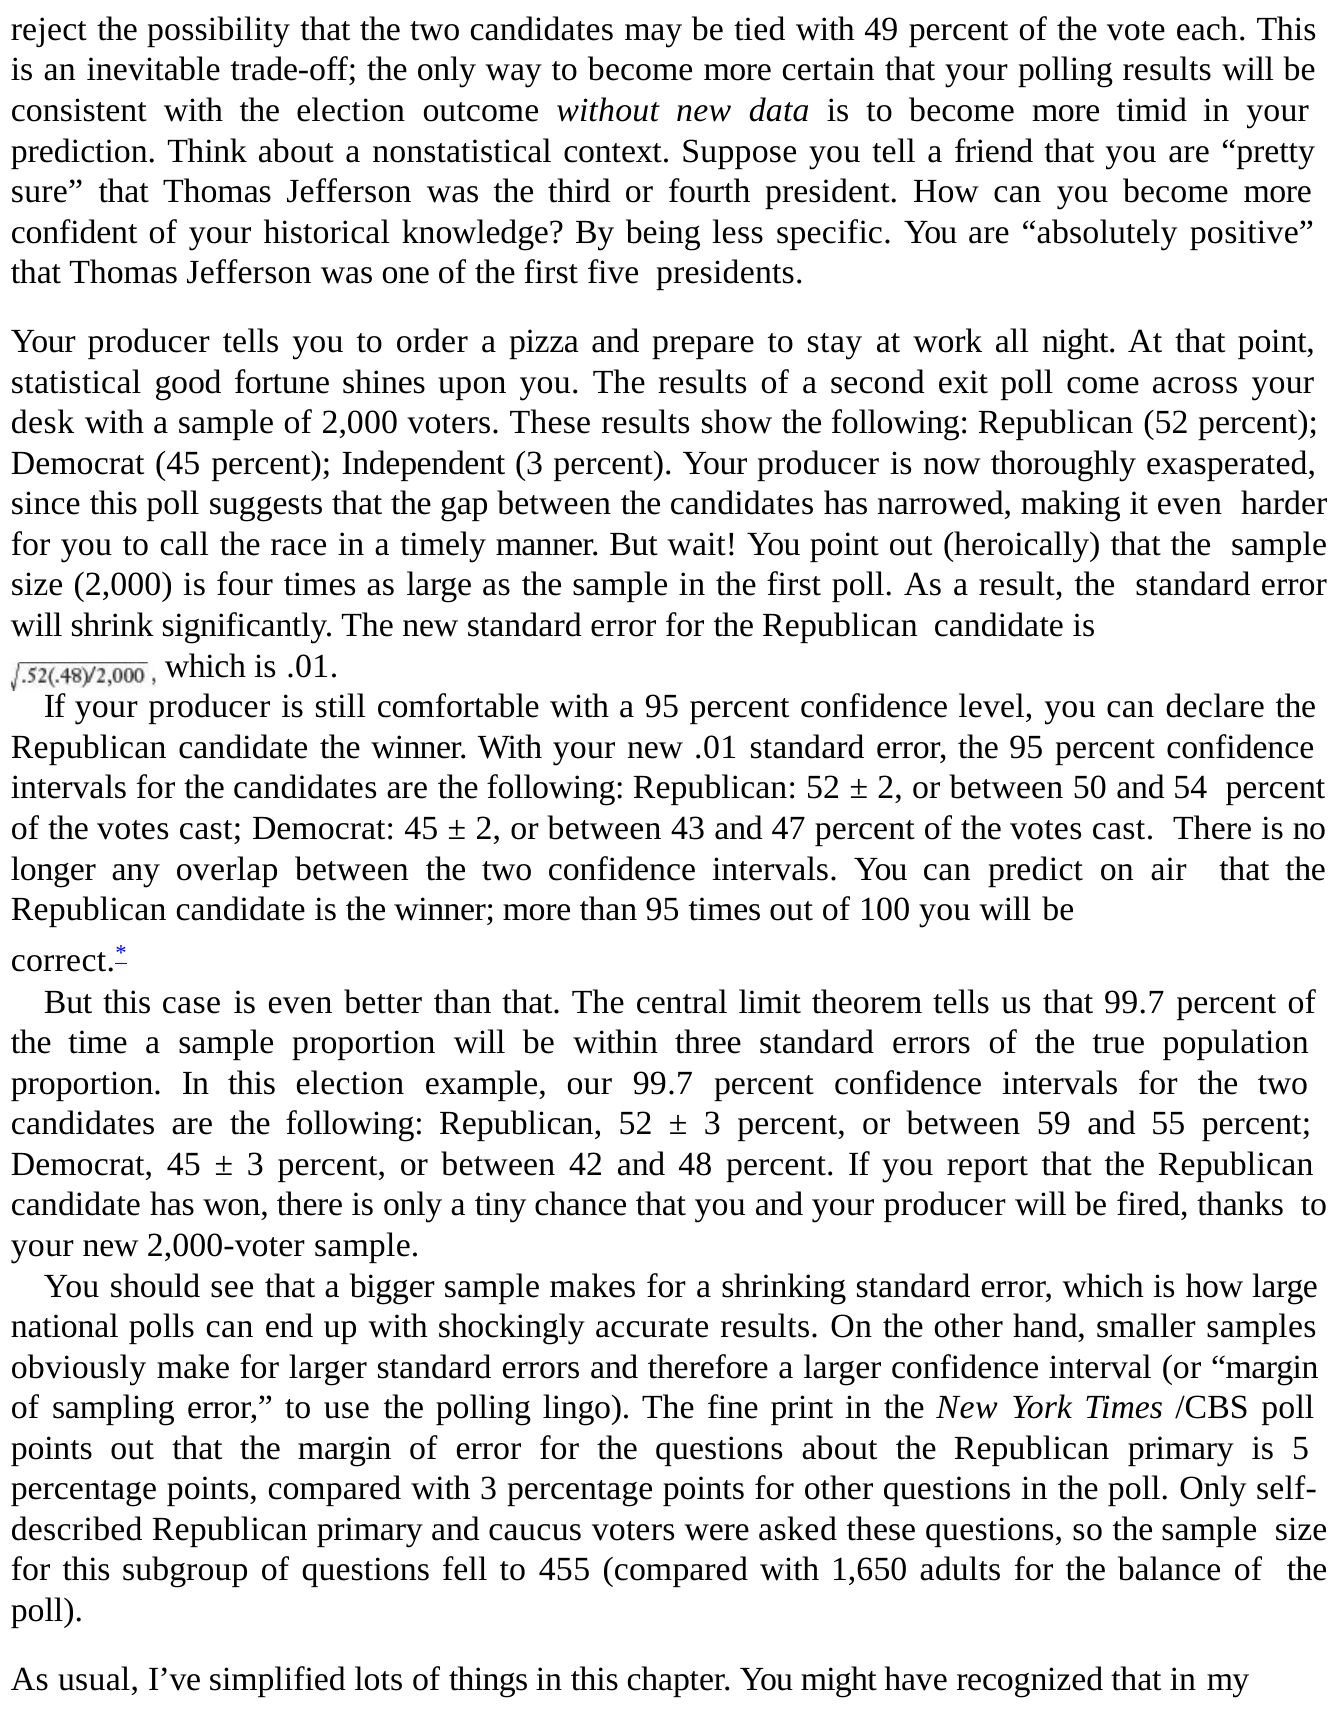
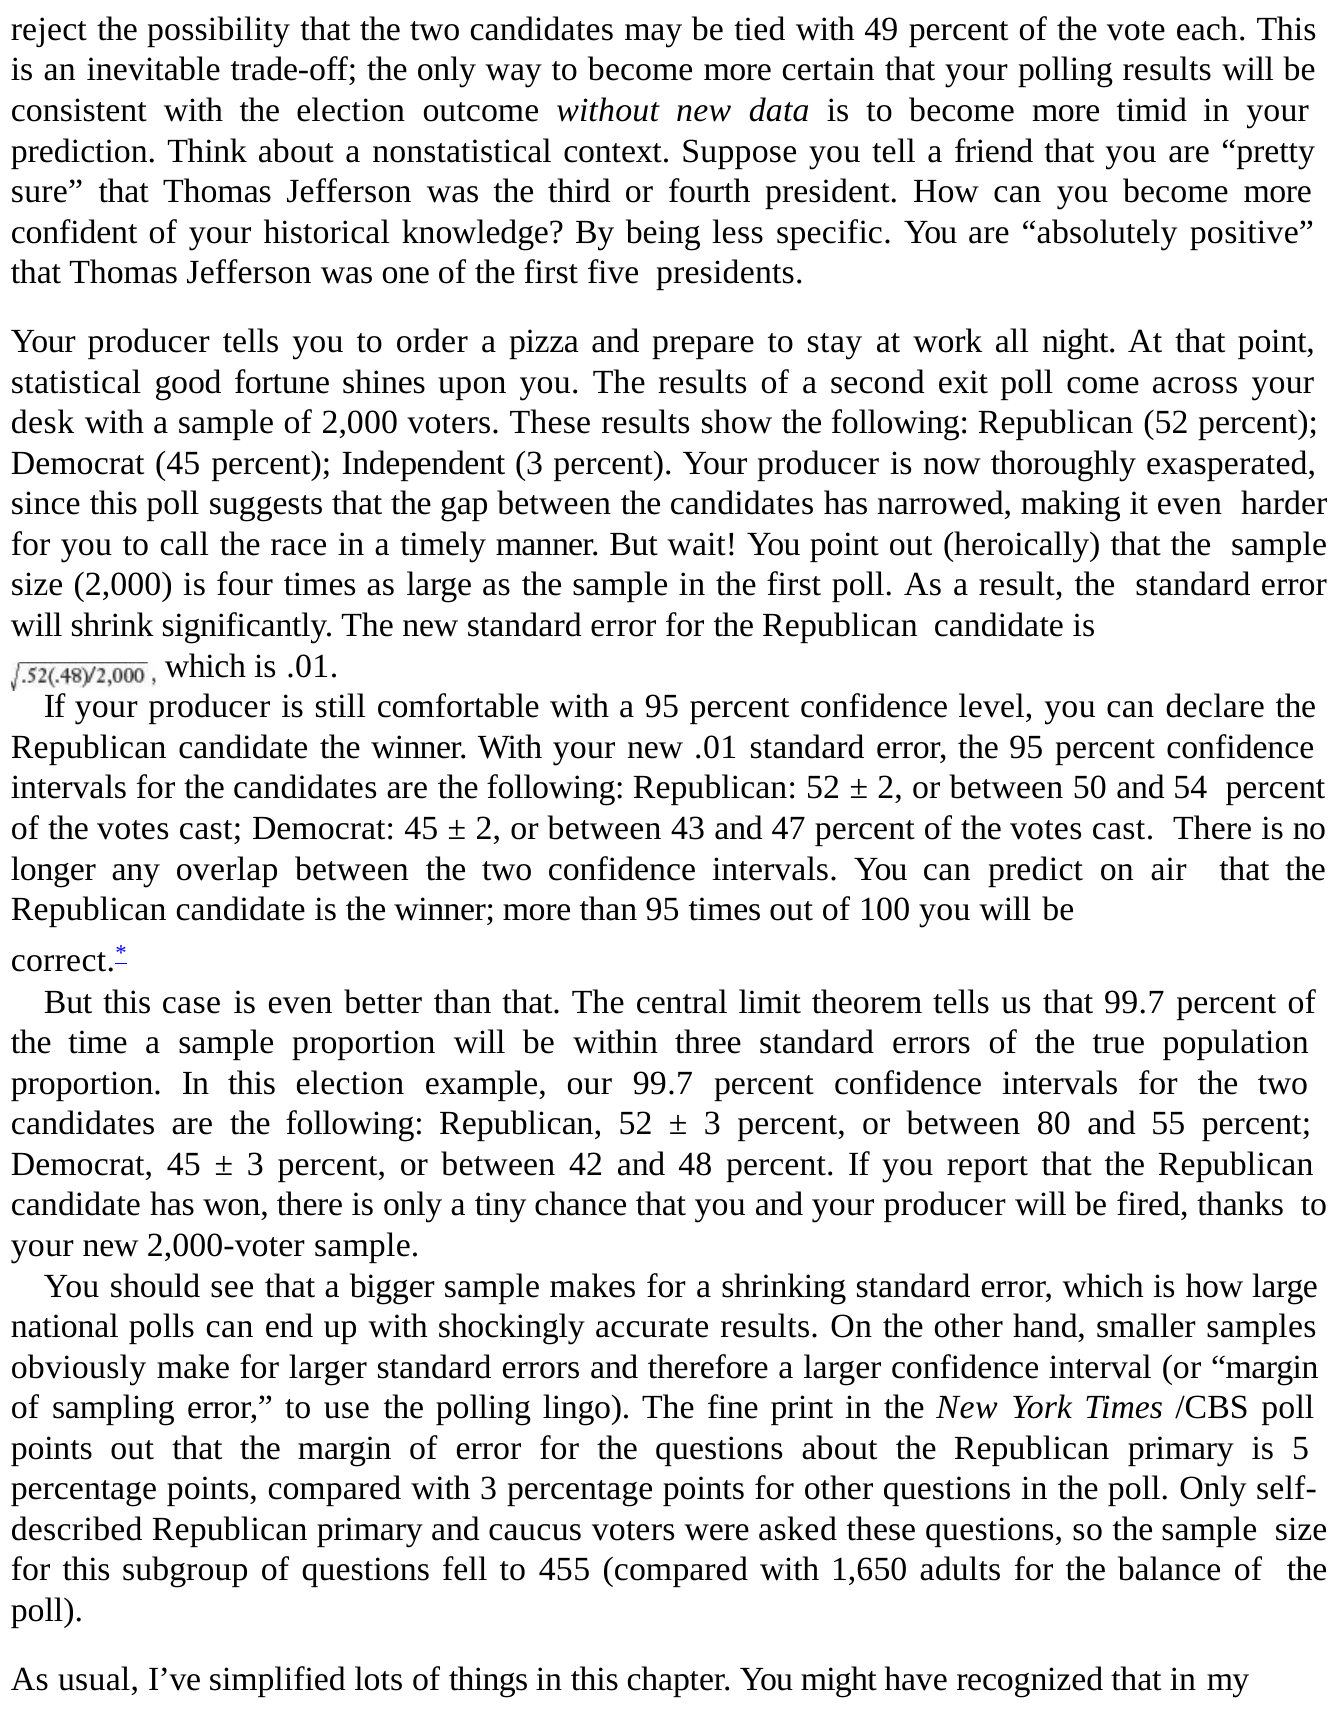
59: 59 -> 80
